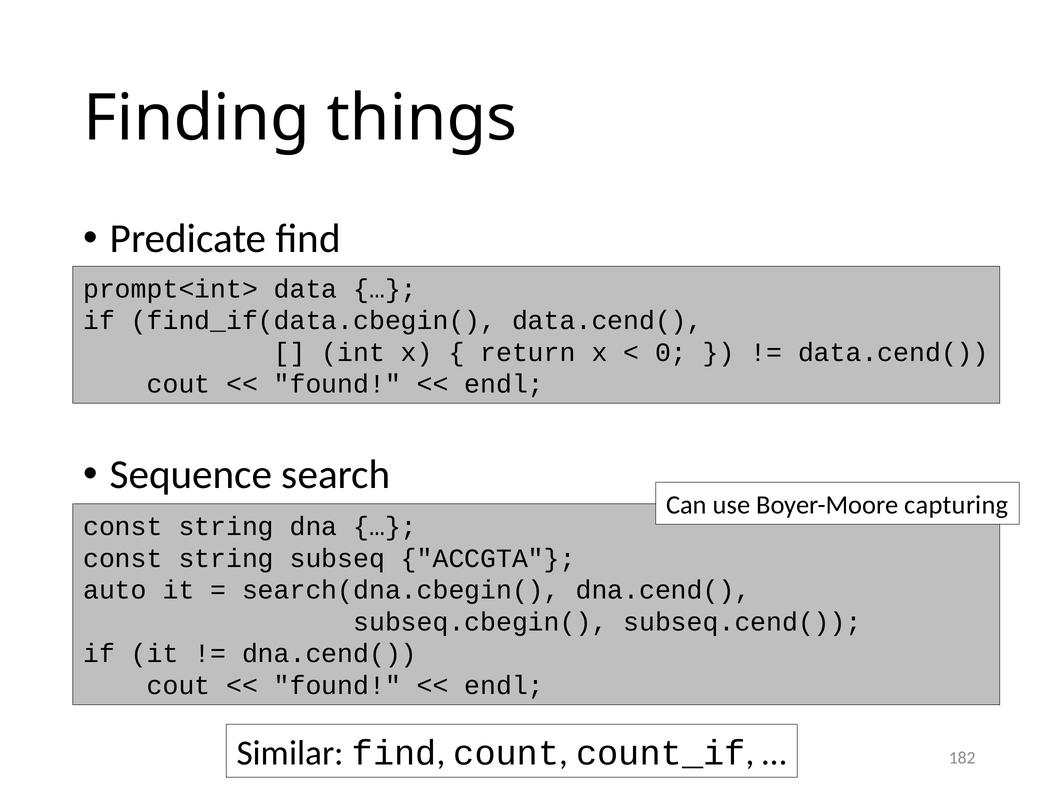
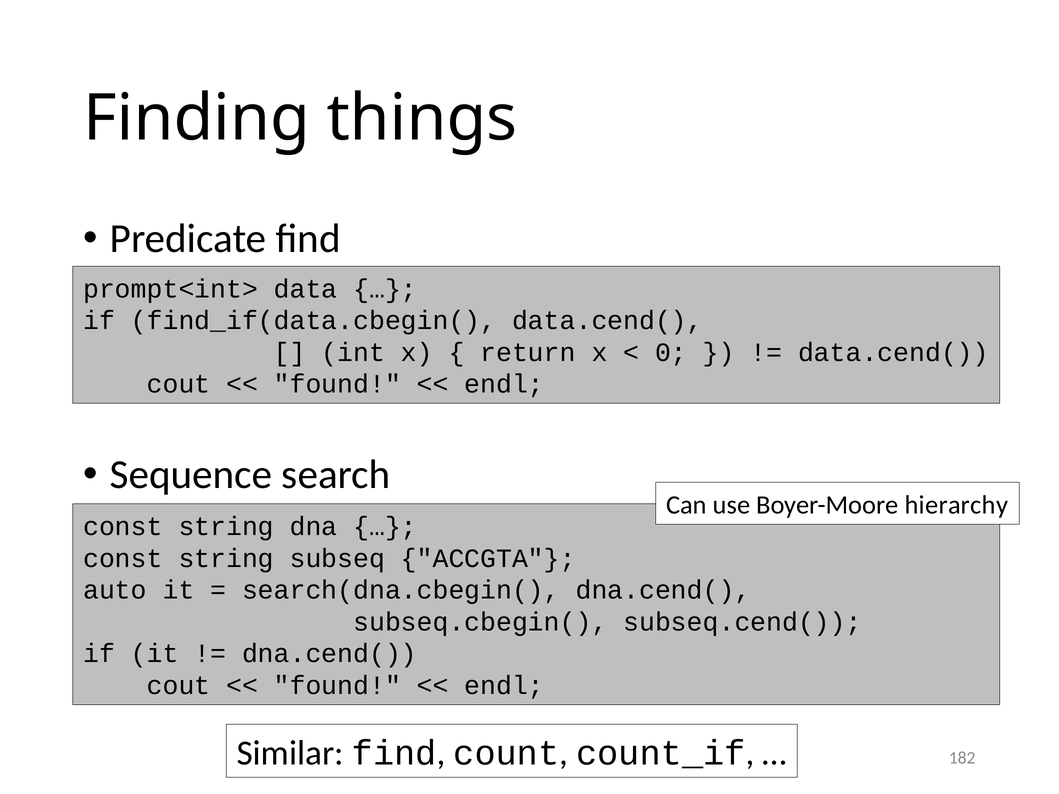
capturing: capturing -> hierarchy
